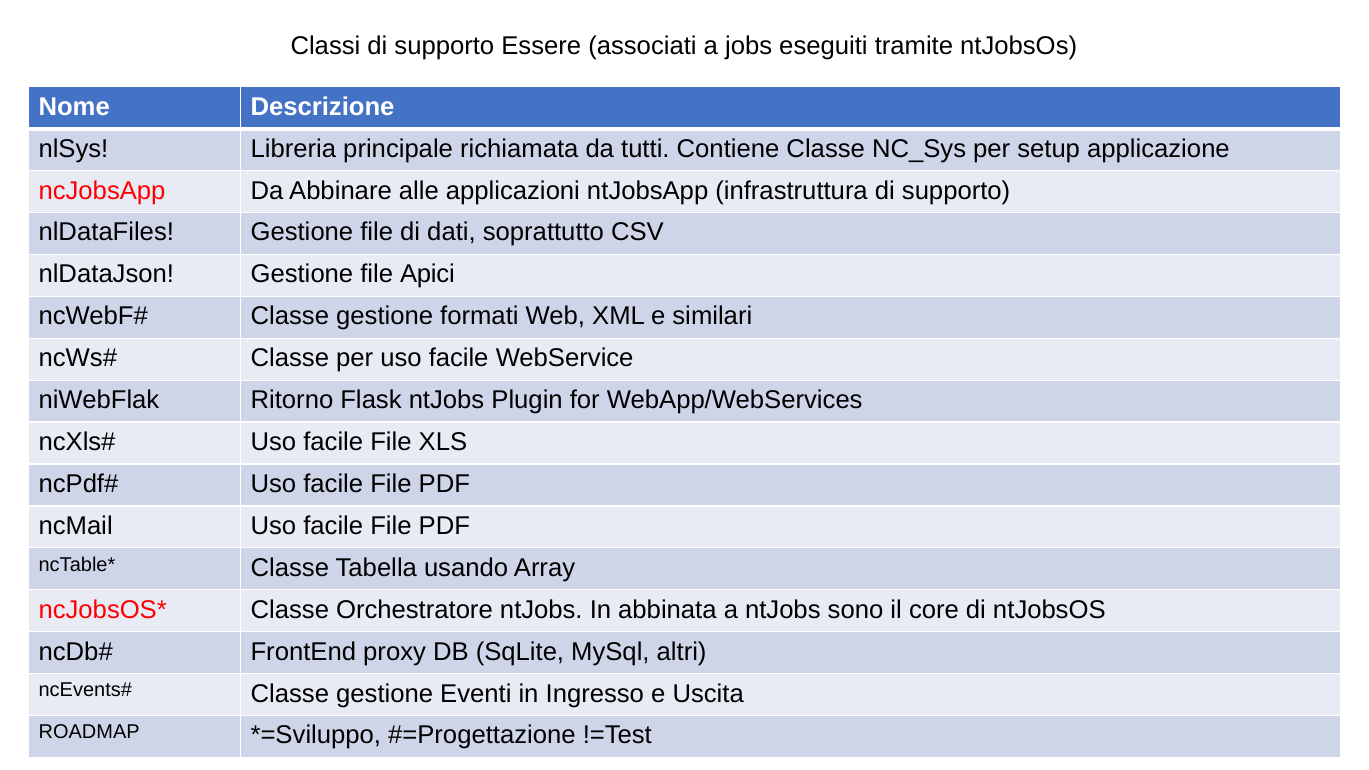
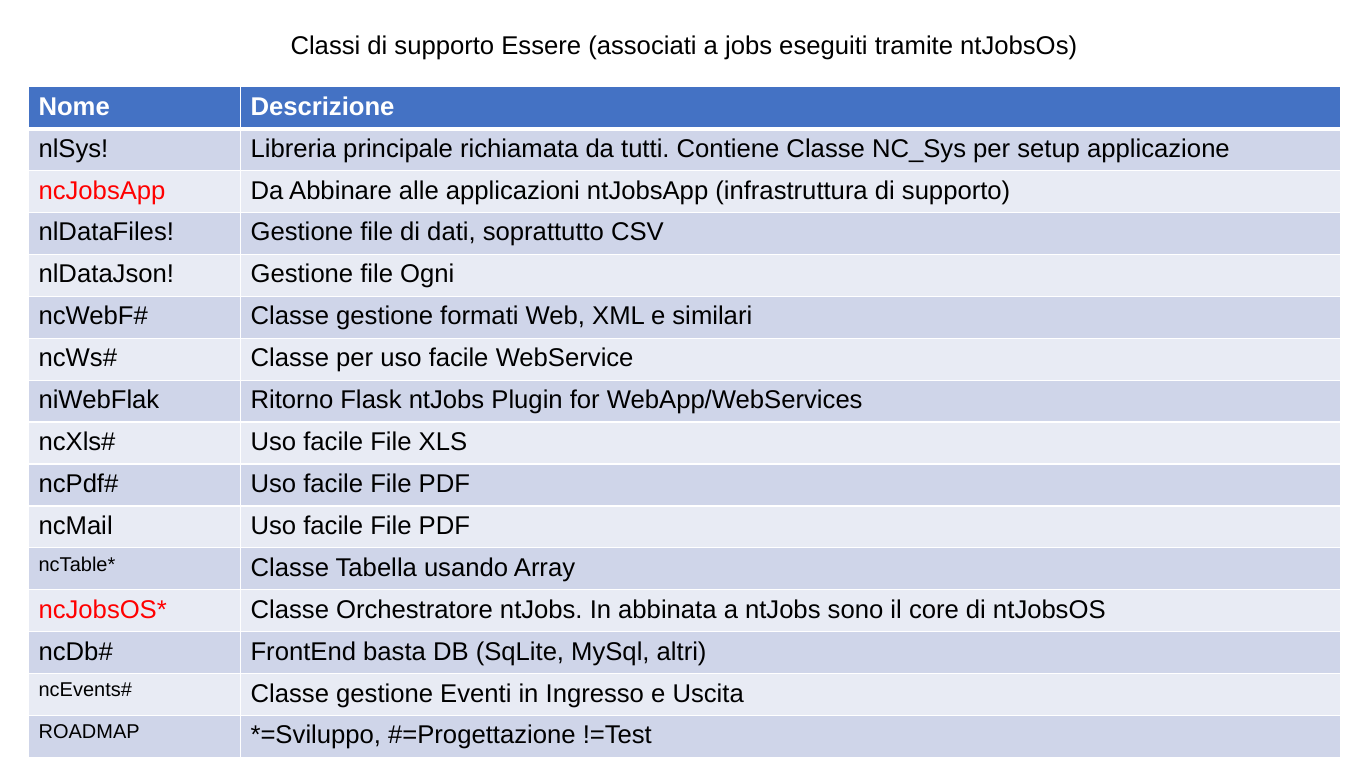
Apici: Apici -> Ogni
proxy: proxy -> basta
